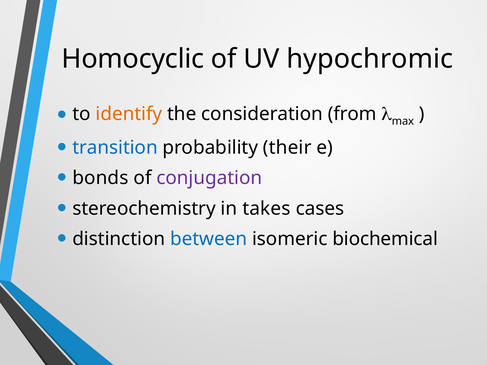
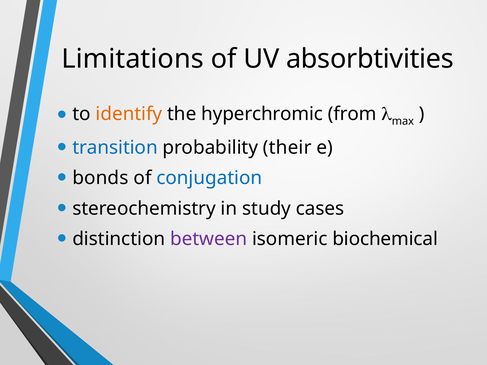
Homocyclic: Homocyclic -> Limitations
hypochromic: hypochromic -> absorbtivities
consideration: consideration -> hyperchromic
conjugation colour: purple -> blue
takes: takes -> study
between colour: blue -> purple
